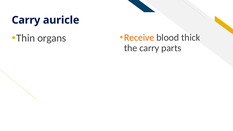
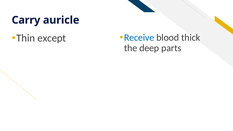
organs: organs -> except
Receive colour: orange -> blue
the carry: carry -> deep
